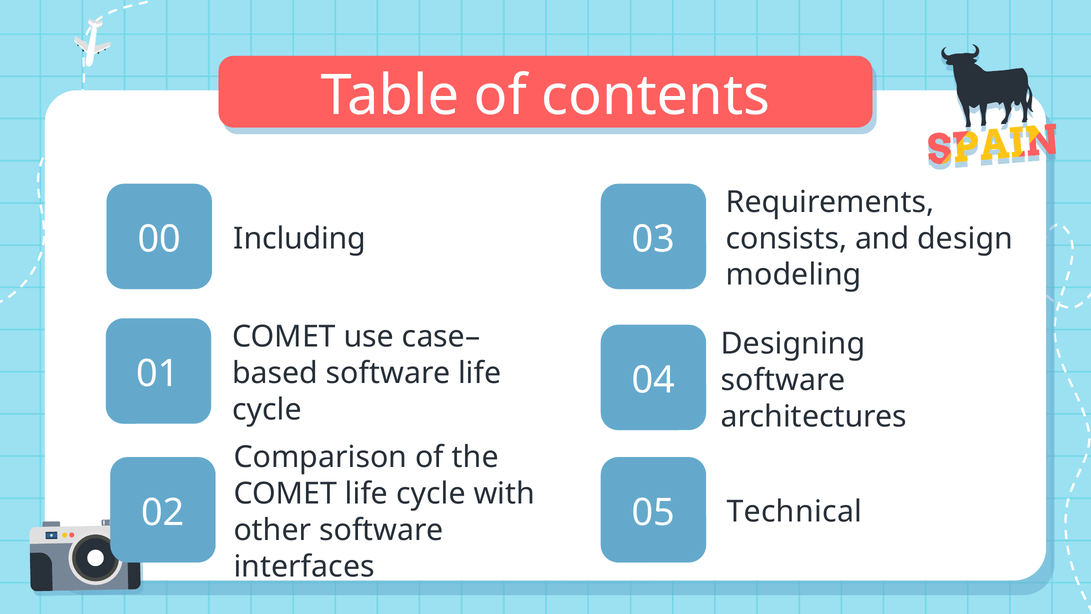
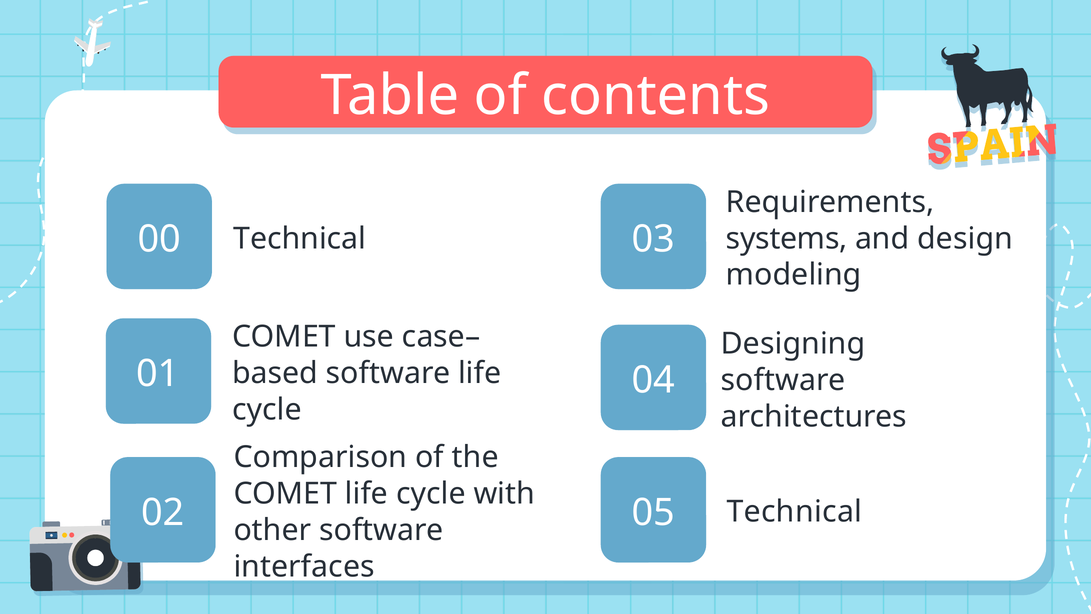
Including at (300, 239): Including -> Technical
consists: consists -> systems
